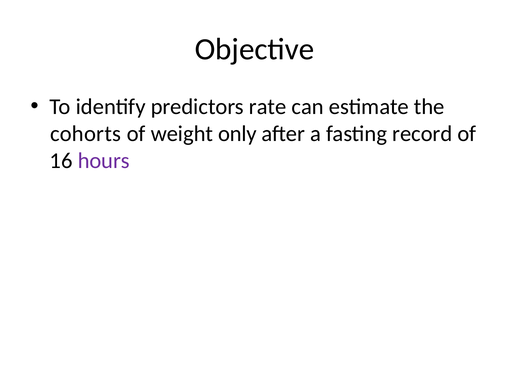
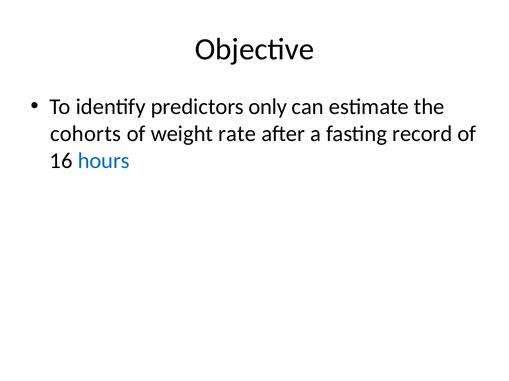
rate: rate -> only
only: only -> rate
hours colour: purple -> blue
